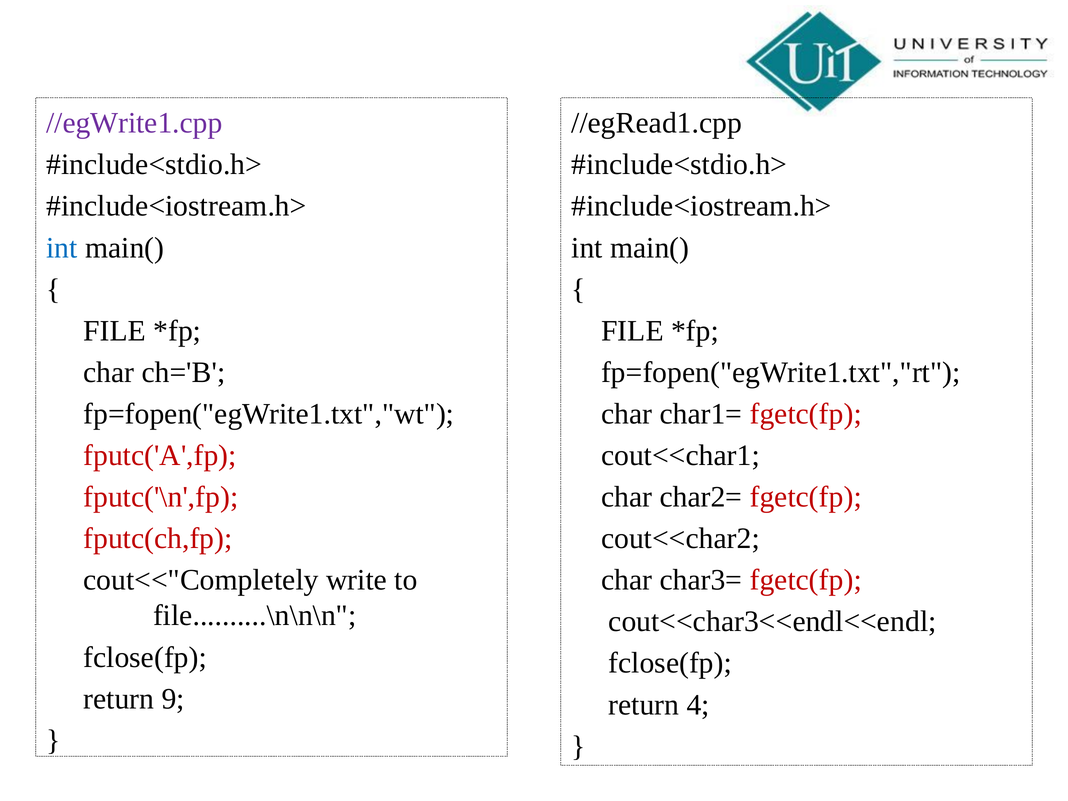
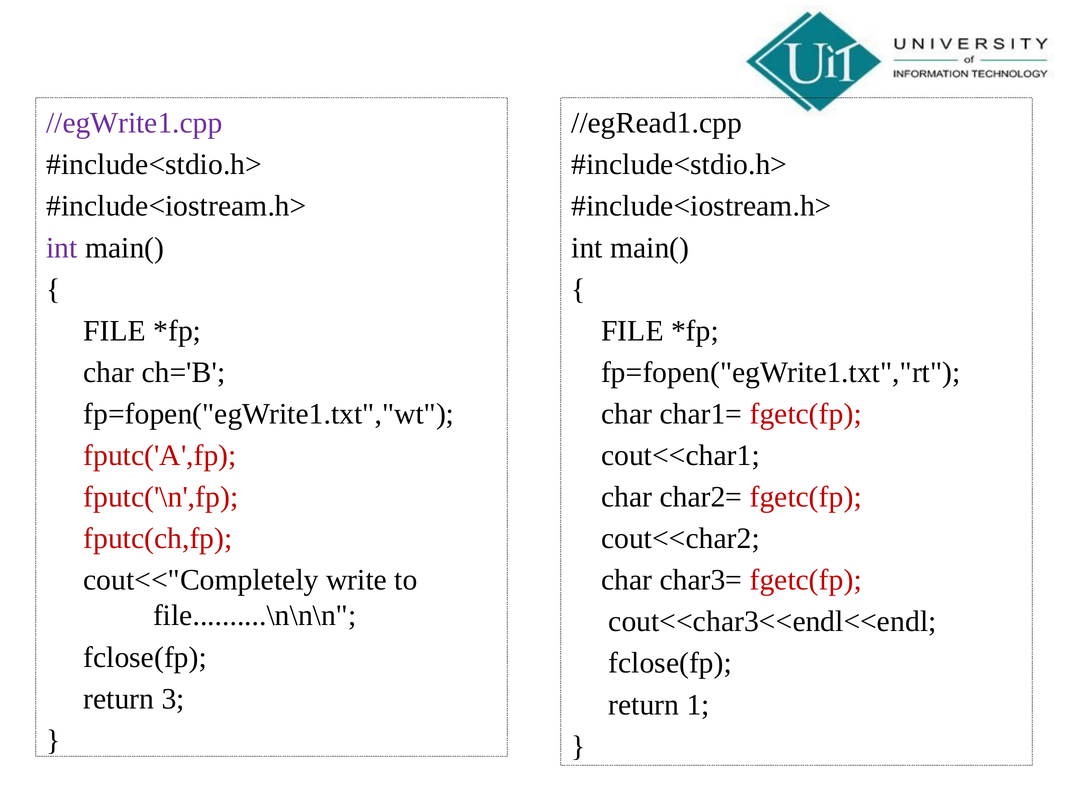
int at (62, 248) colour: blue -> purple
9: 9 -> 3
4: 4 -> 1
